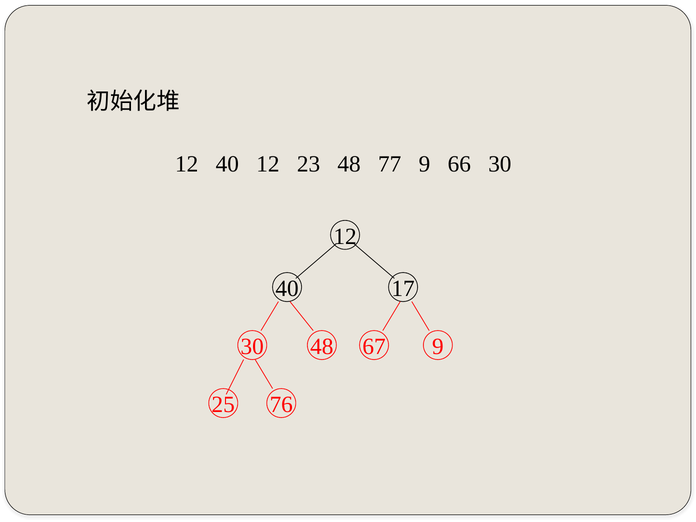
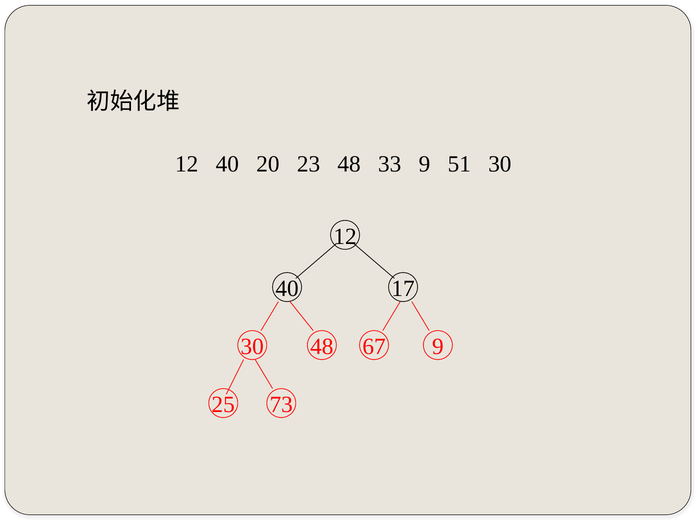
40 12: 12 -> 20
77: 77 -> 33
66: 66 -> 51
76: 76 -> 73
